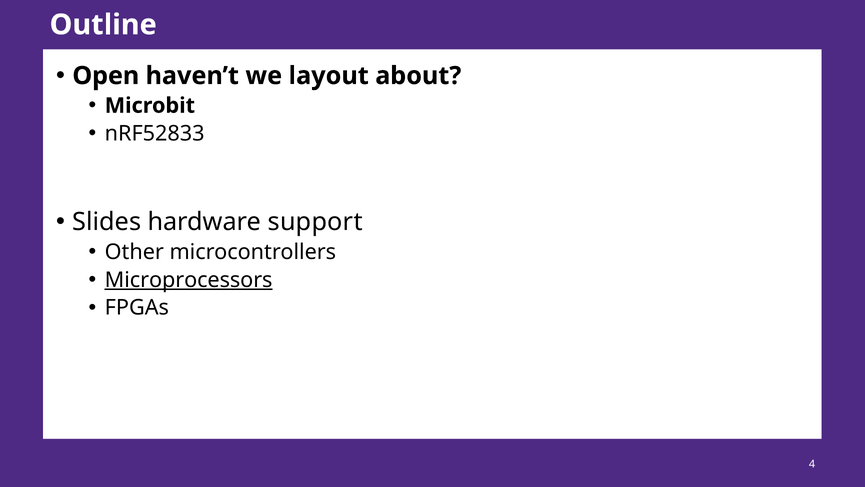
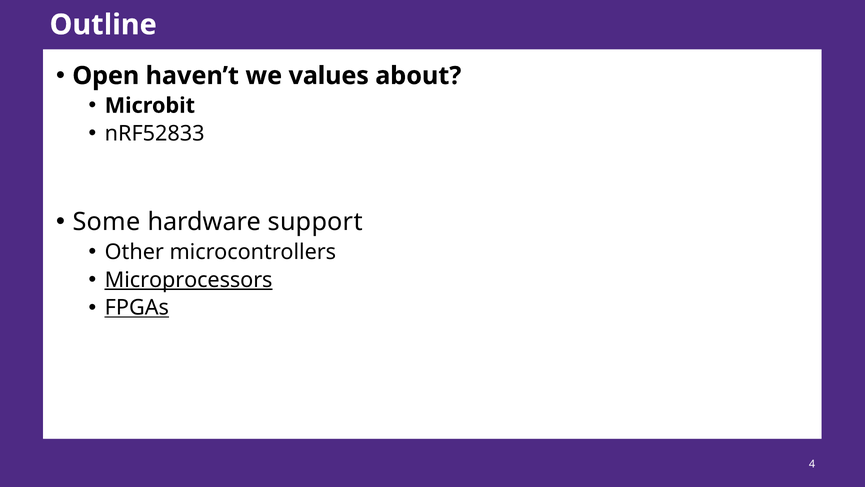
layout: layout -> values
Slides: Slides -> Some
FPGAs underline: none -> present
